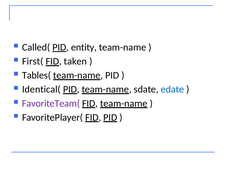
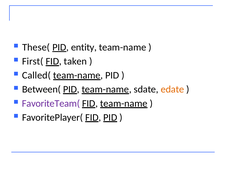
Called(: Called( -> These(
Tables(: Tables( -> Called(
Identical(: Identical( -> Between(
edate colour: blue -> orange
